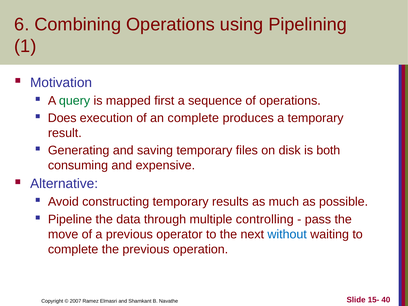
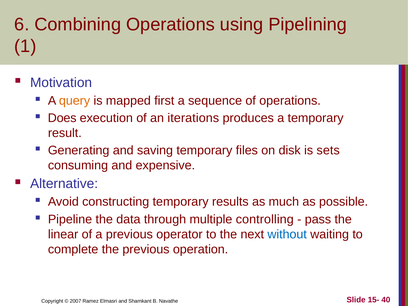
query colour: green -> orange
an complete: complete -> iterations
both: both -> sets
move: move -> linear
